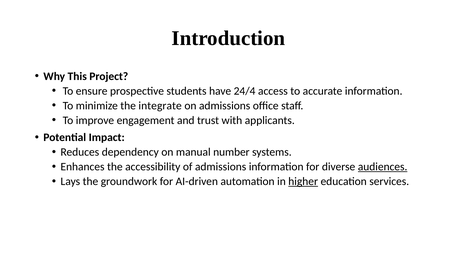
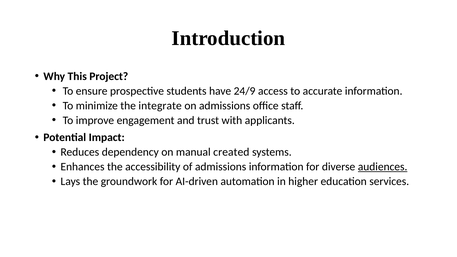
24/4: 24/4 -> 24/9
number: number -> created
higher underline: present -> none
